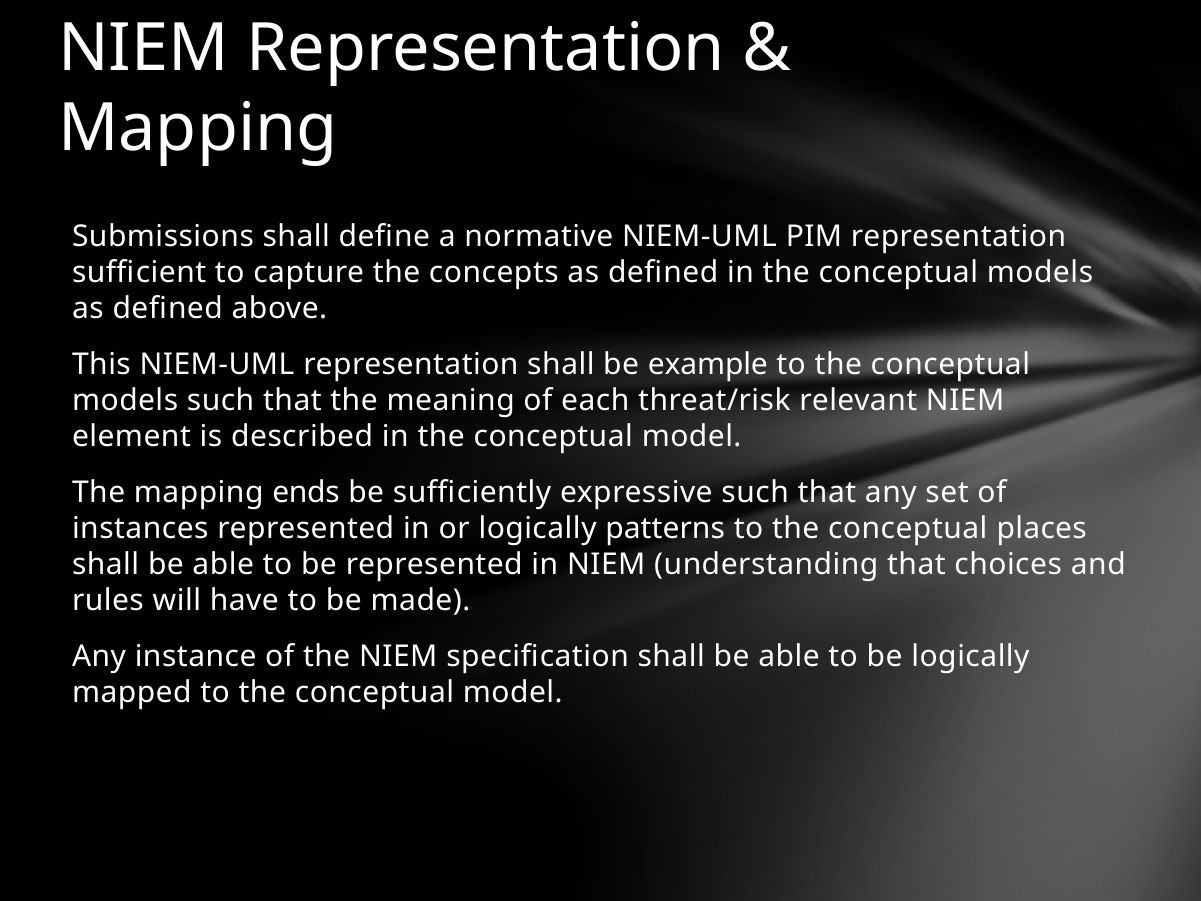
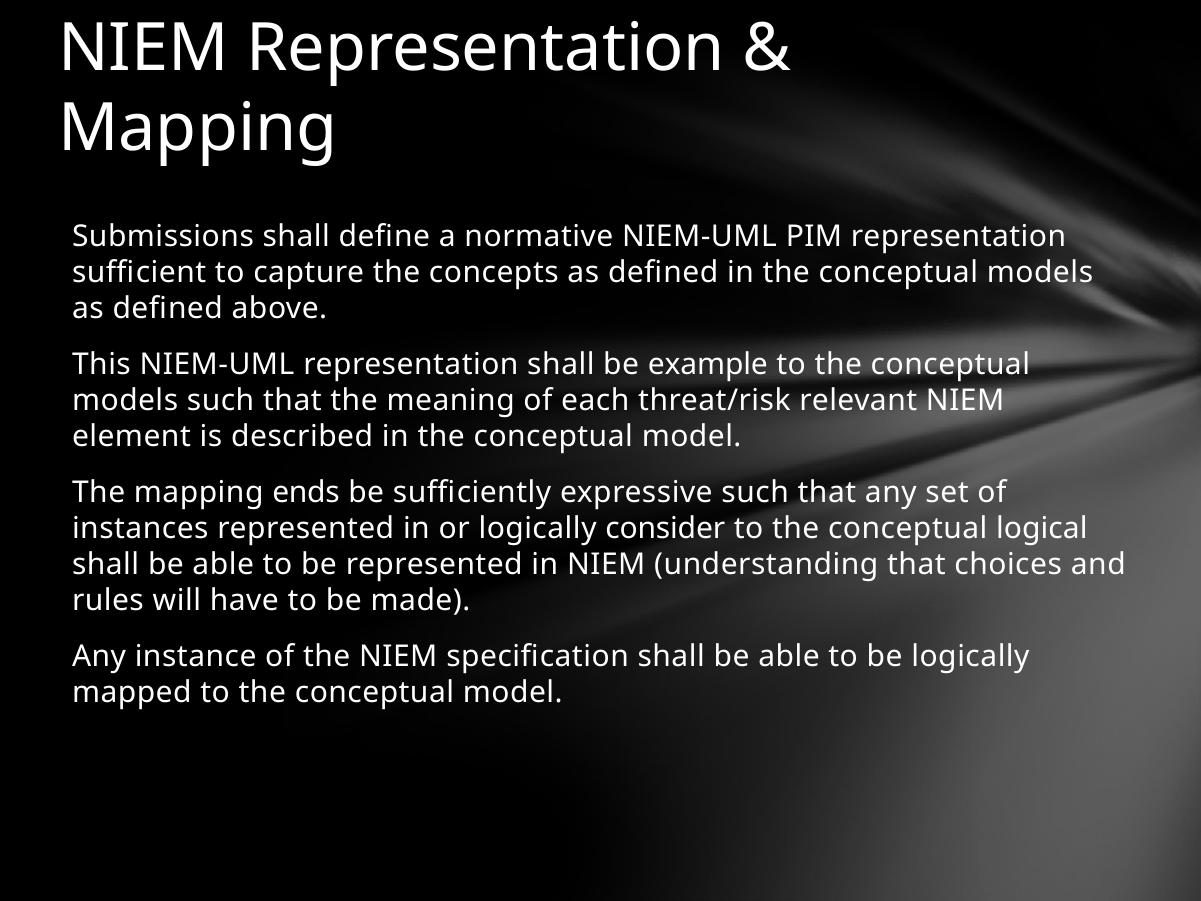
patterns: patterns -> consider
places: places -> logical
